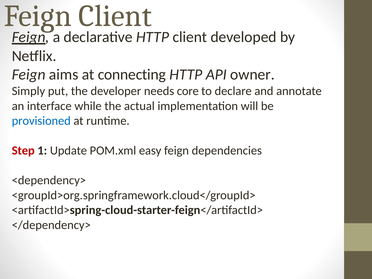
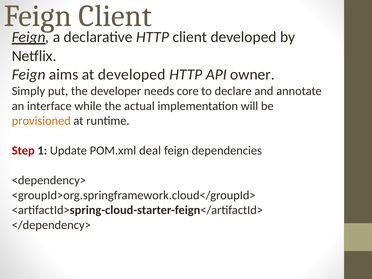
at connecting: connecting -> developed
provisioned colour: blue -> orange
easy: easy -> deal
